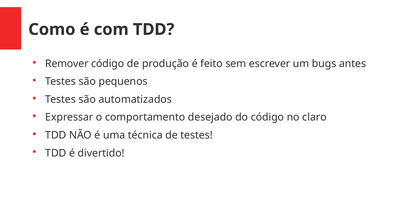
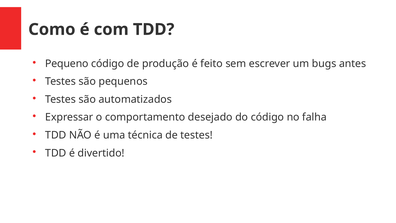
Remover: Remover -> Pequeno
claro: claro -> falha
